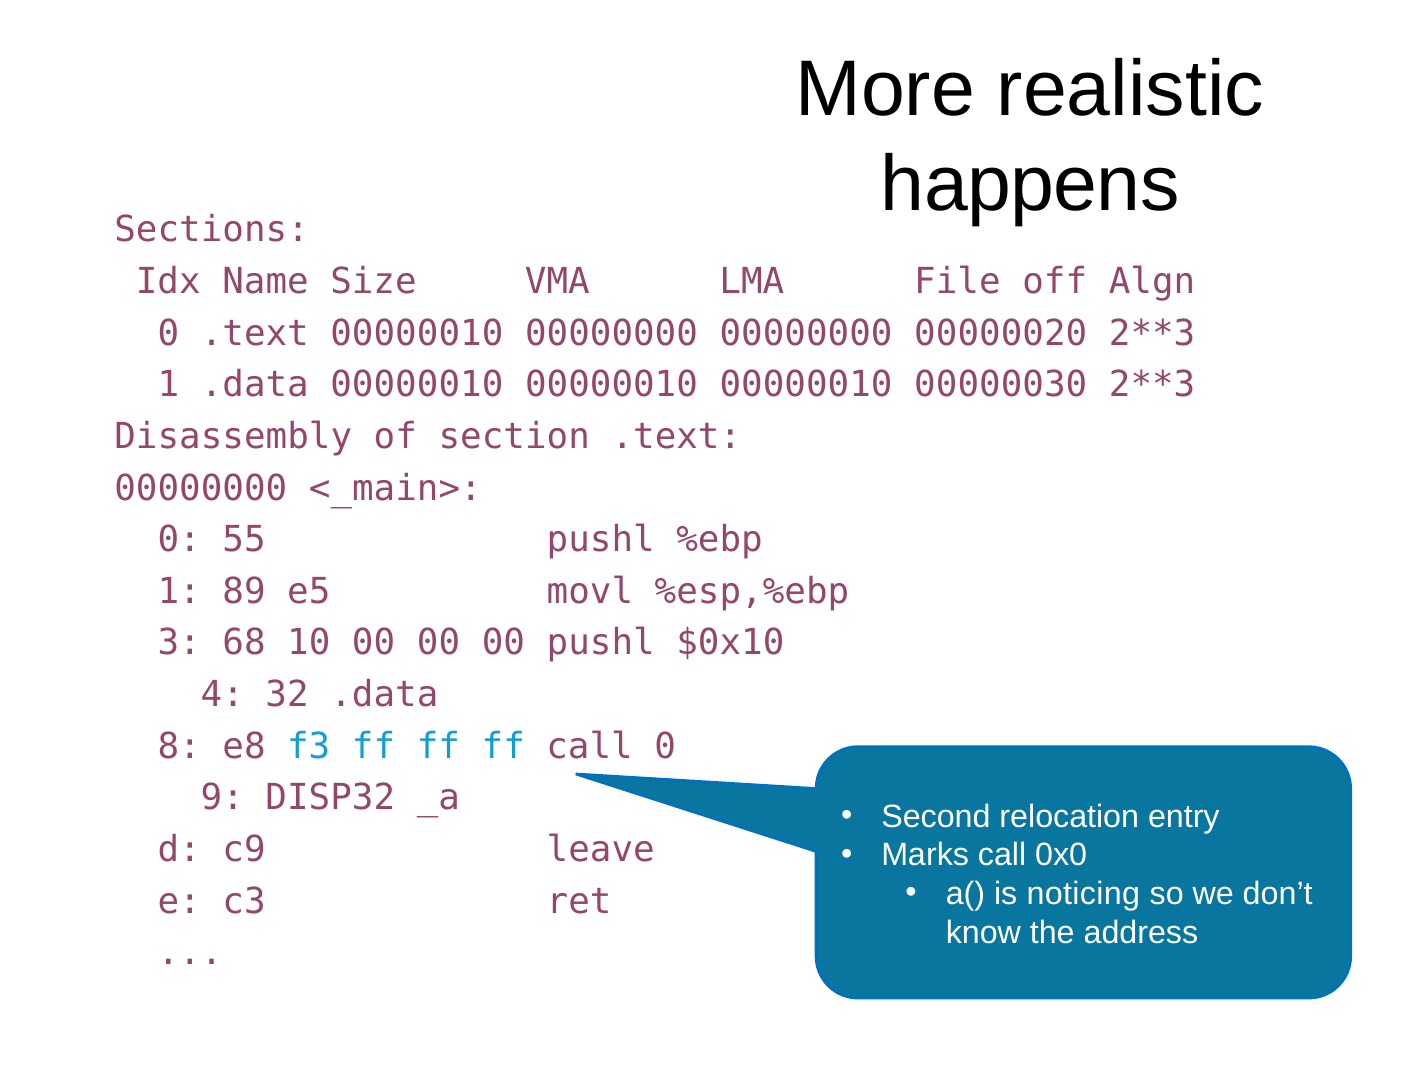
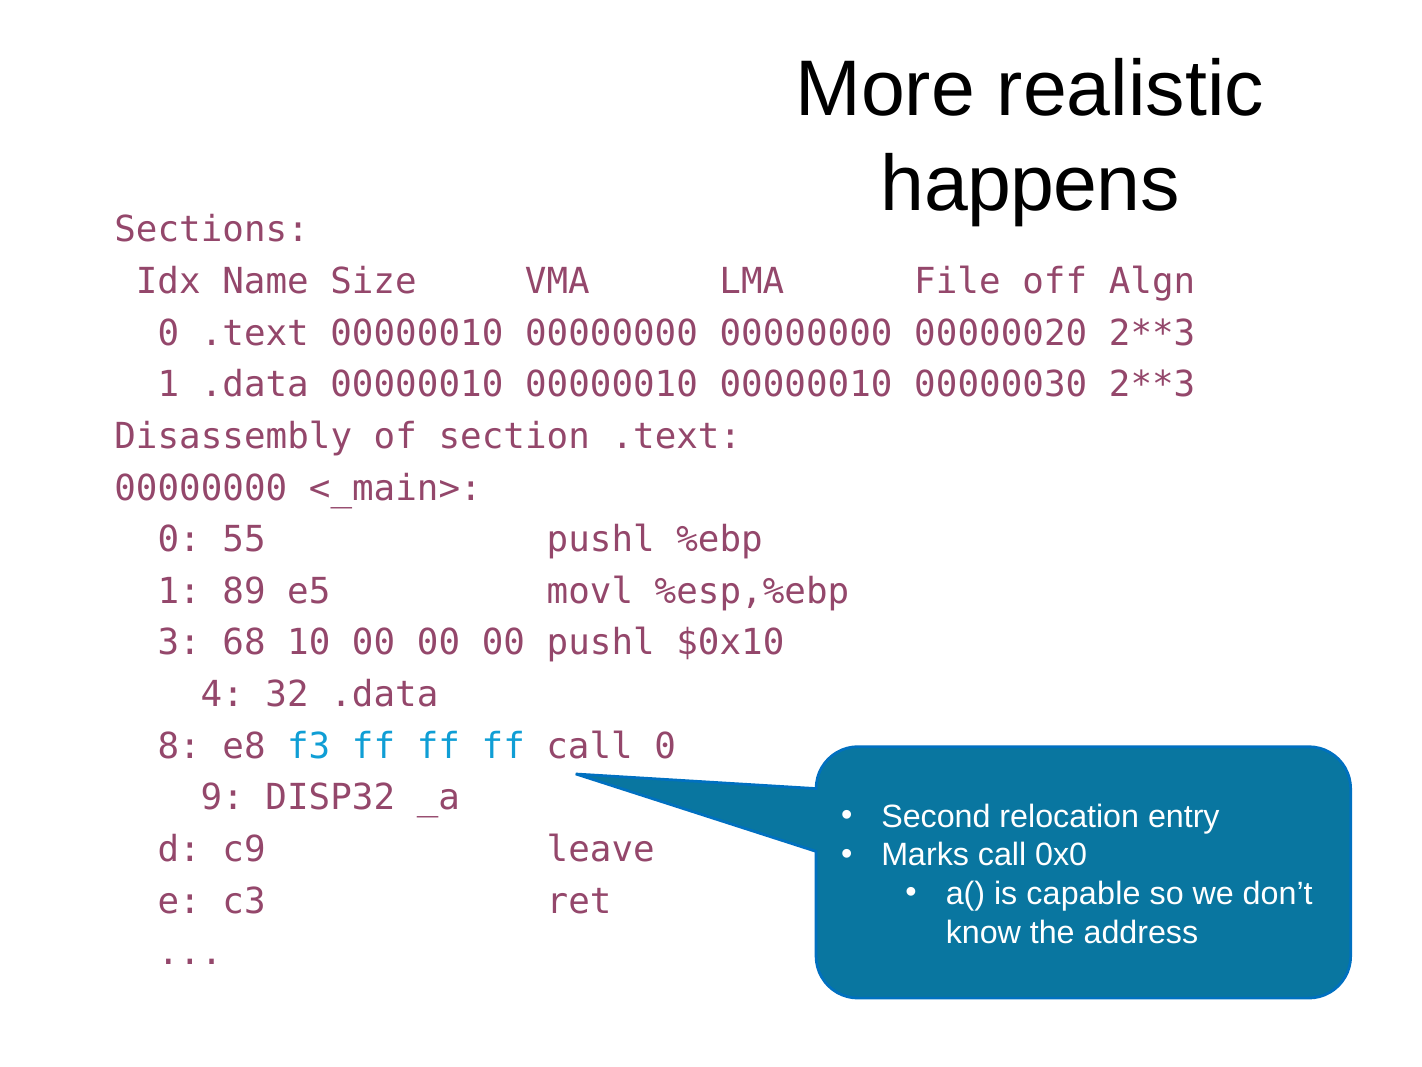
noticing: noticing -> capable
